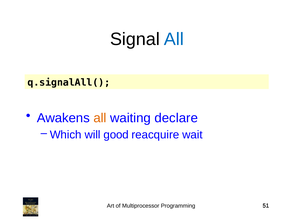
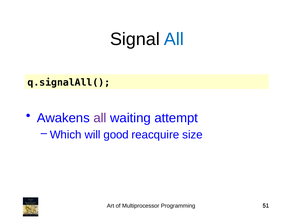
all at (100, 118) colour: orange -> purple
declare: declare -> attempt
wait: wait -> size
